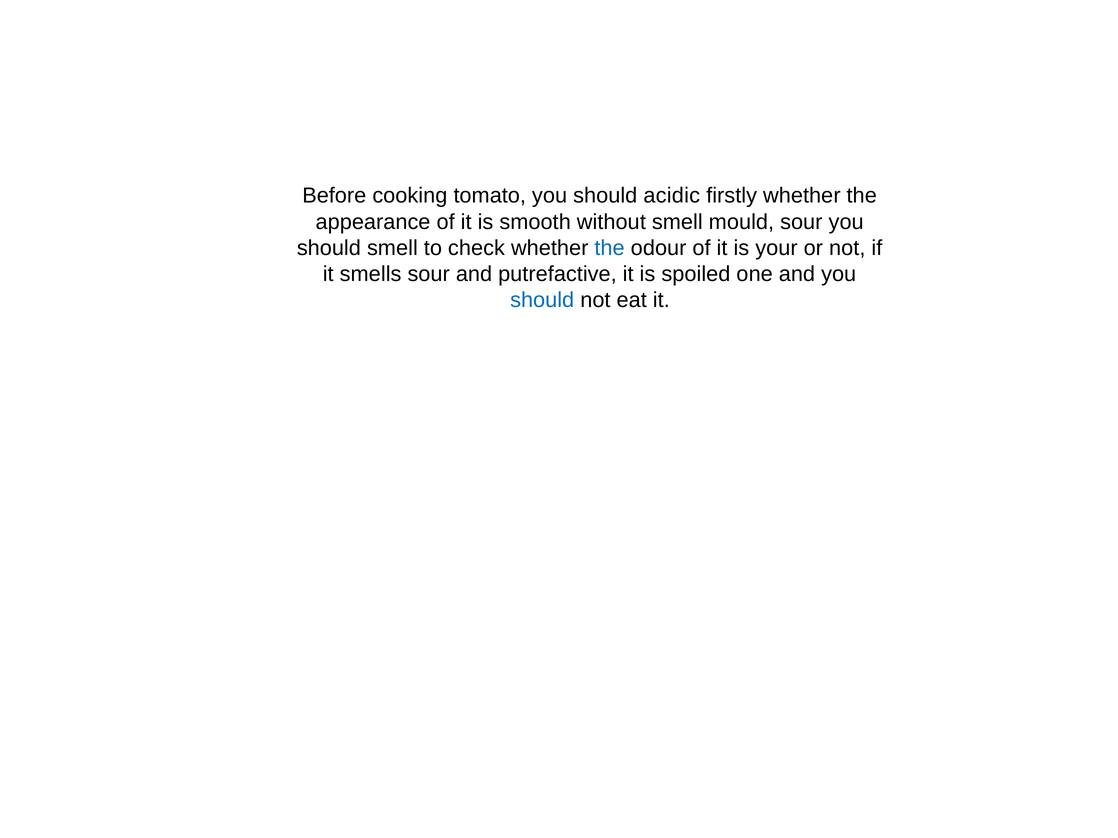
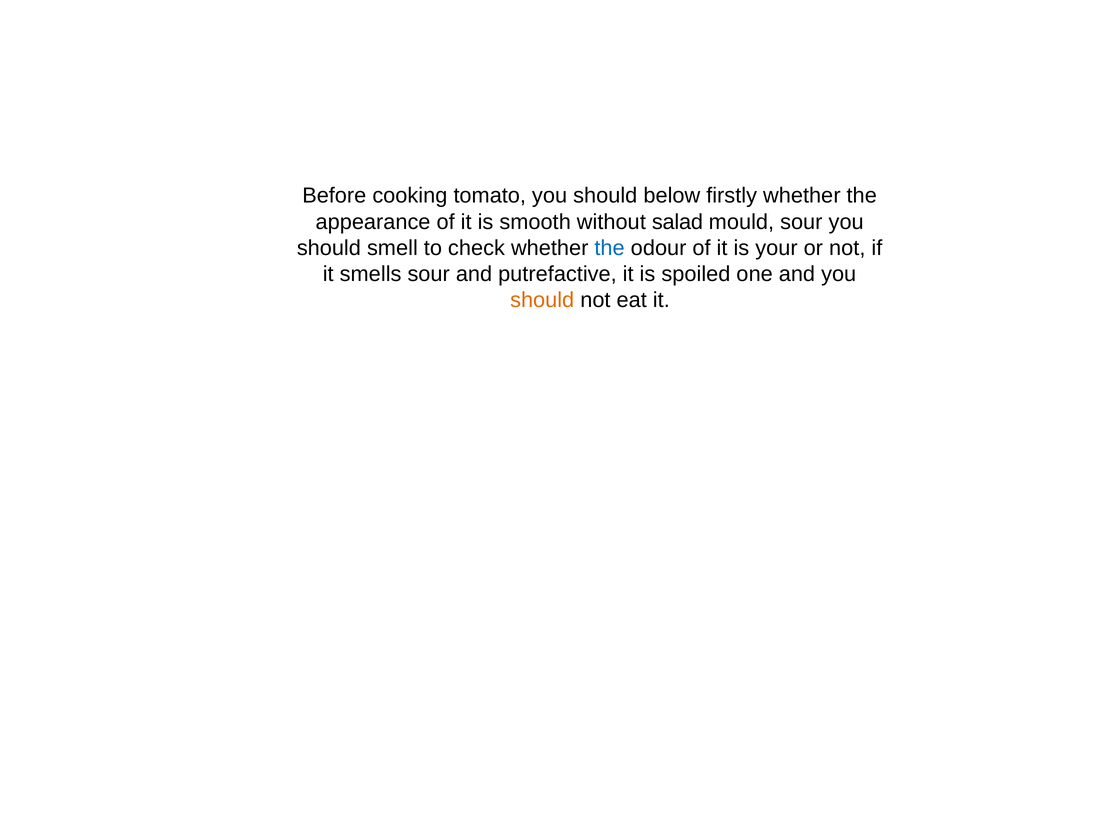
acidic: acidic -> below
without smell: smell -> salad
should at (542, 300) colour: blue -> orange
